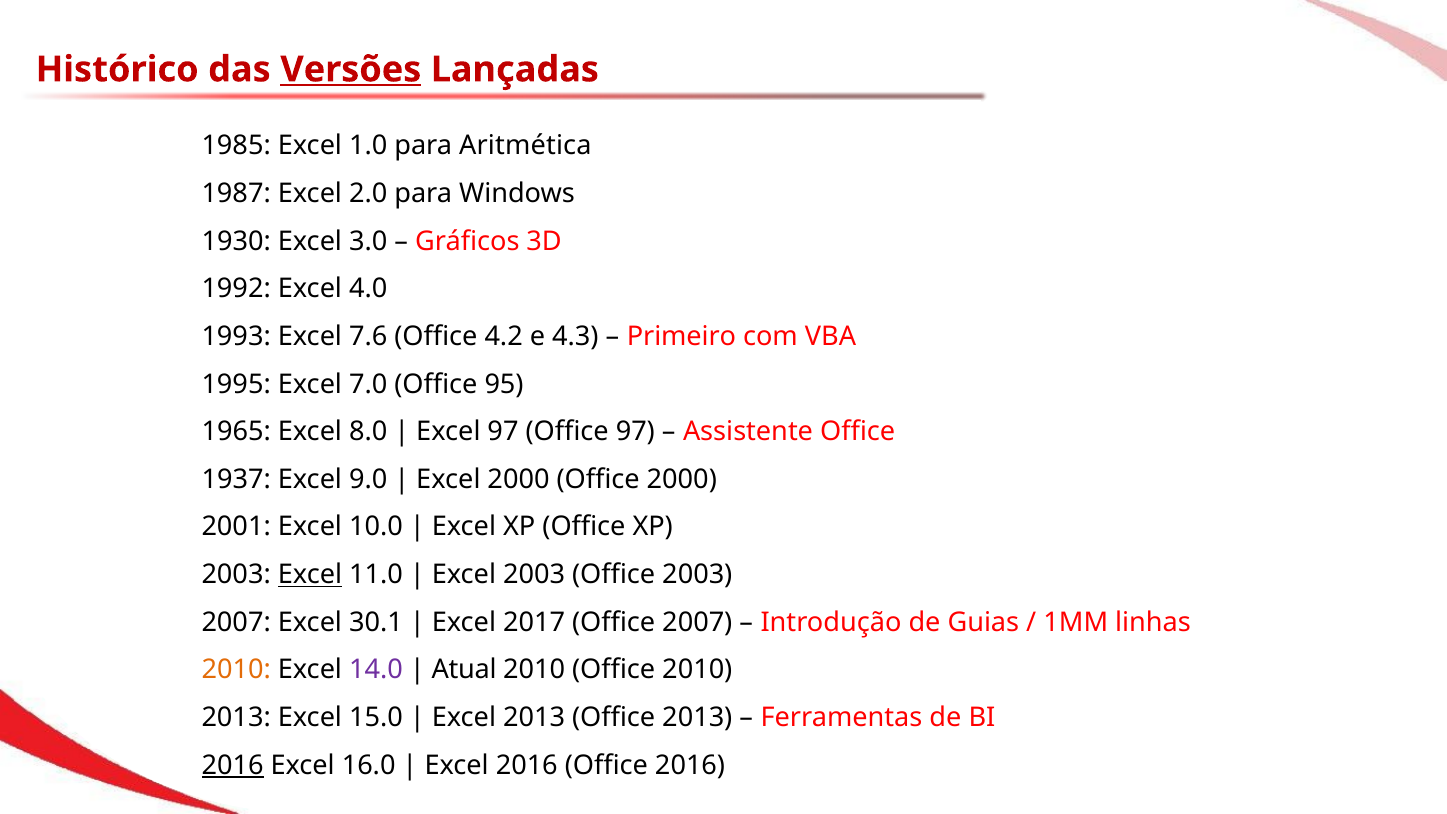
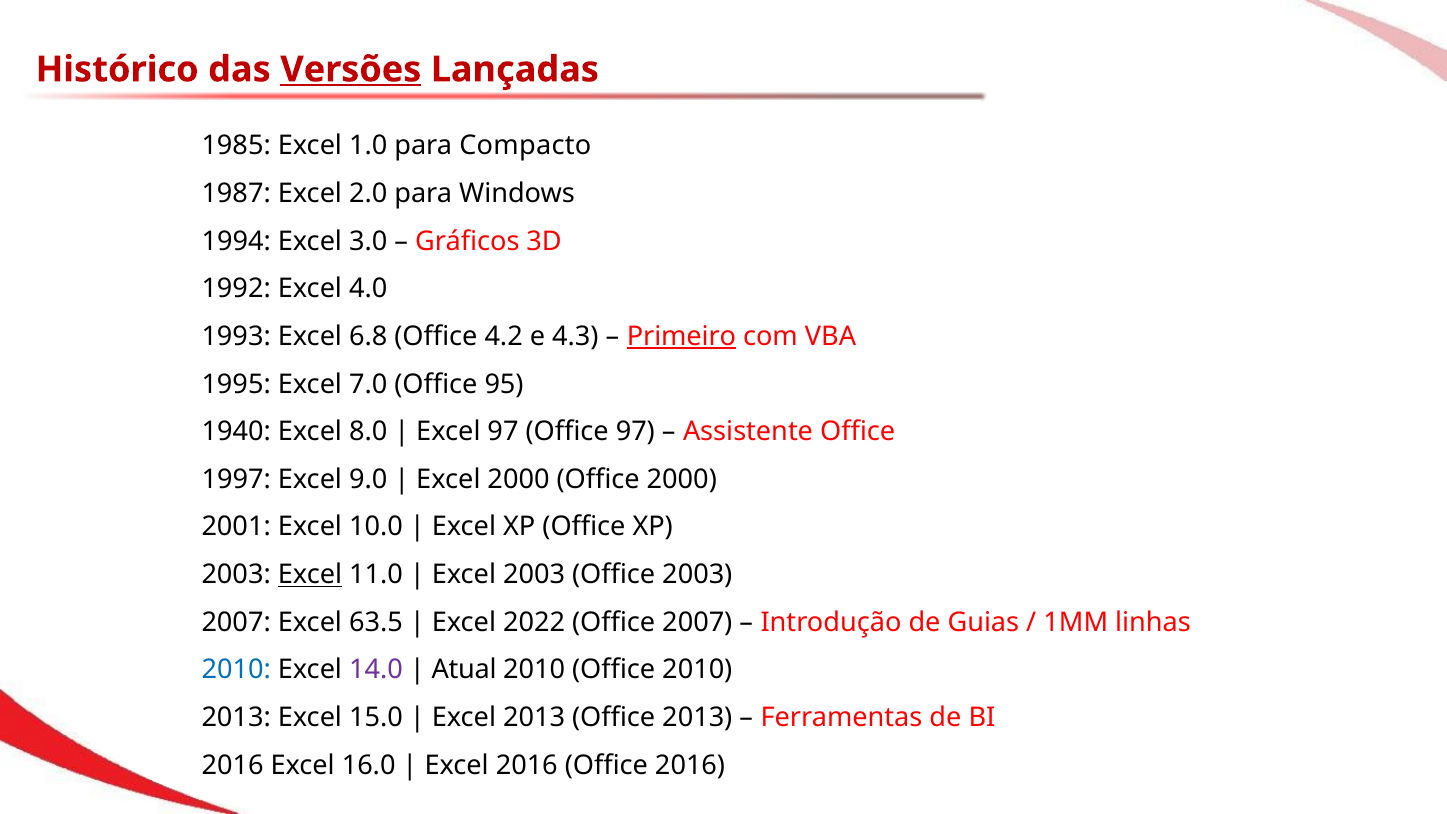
Aritmética: Aritmética -> Compacto
1930: 1930 -> 1994
7.6: 7.6 -> 6.8
Primeiro underline: none -> present
1965: 1965 -> 1940
1937: 1937 -> 1997
30.1: 30.1 -> 63.5
2017: 2017 -> 2022
2010 at (236, 670) colour: orange -> blue
2016 at (233, 765) underline: present -> none
